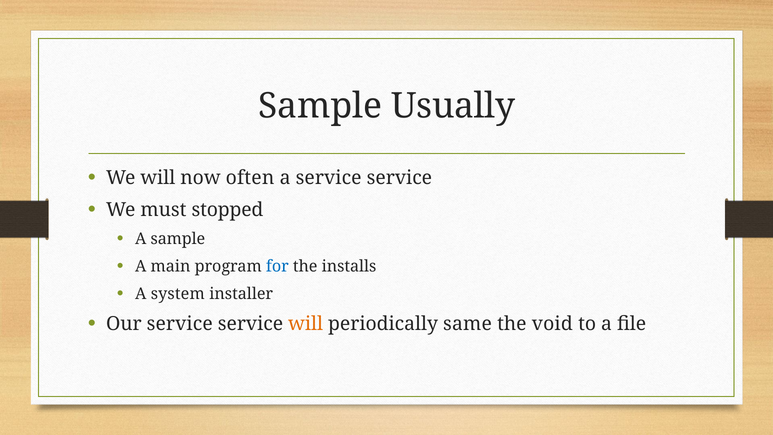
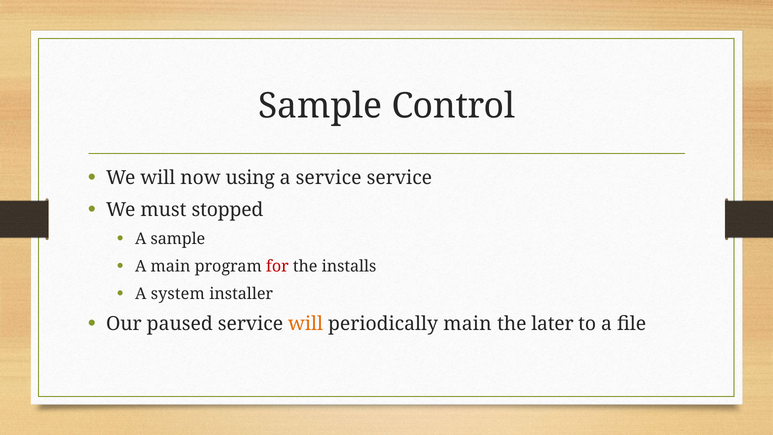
Usually: Usually -> Control
often: often -> using
for colour: blue -> red
Our service: service -> paused
periodically same: same -> main
void: void -> later
